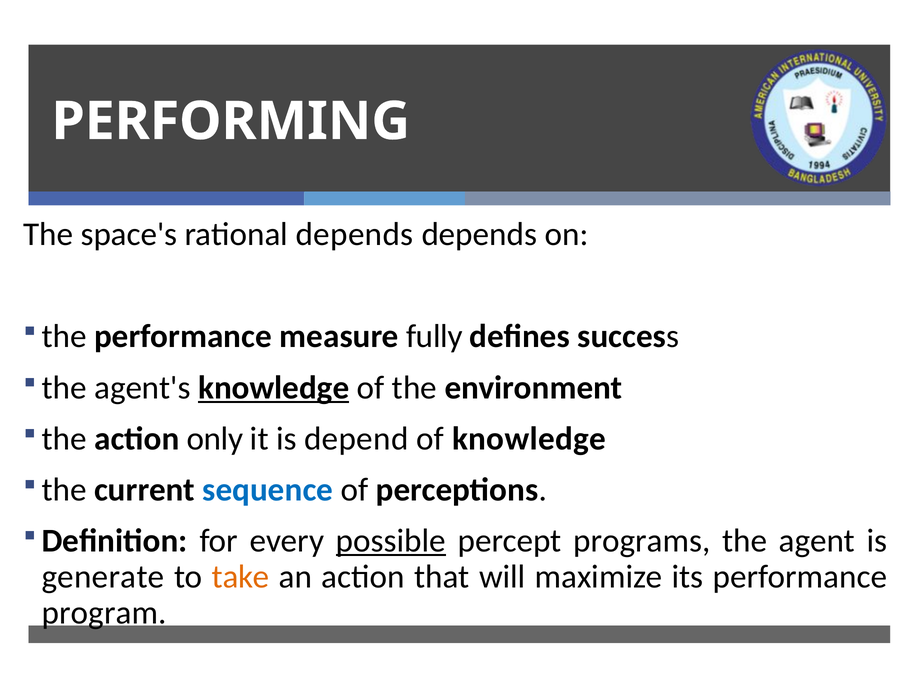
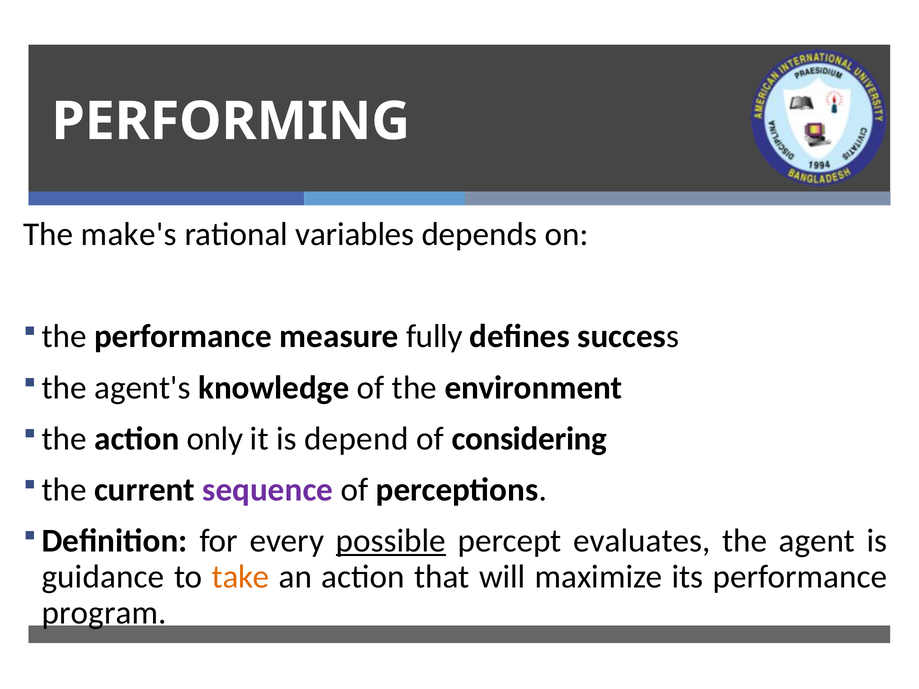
space's: space's -> make's
rational depends: depends -> variables
knowledge at (274, 388) underline: present -> none
of knowledge: knowledge -> considering
sequence colour: blue -> purple
programs: programs -> evaluates
generate: generate -> guidance
